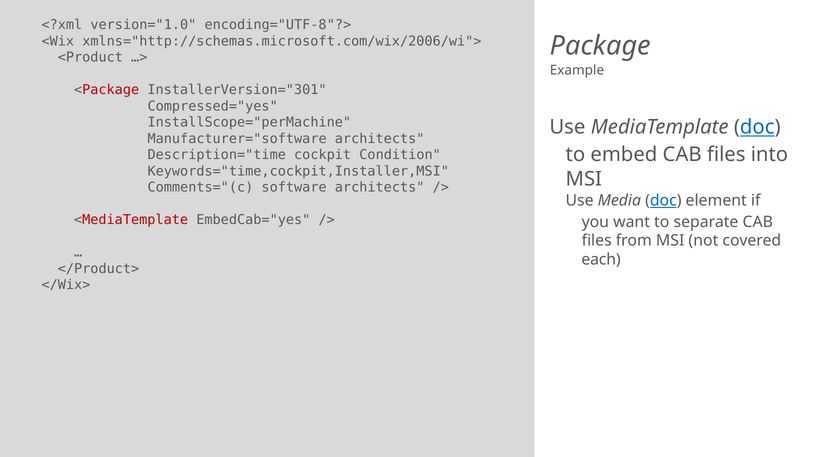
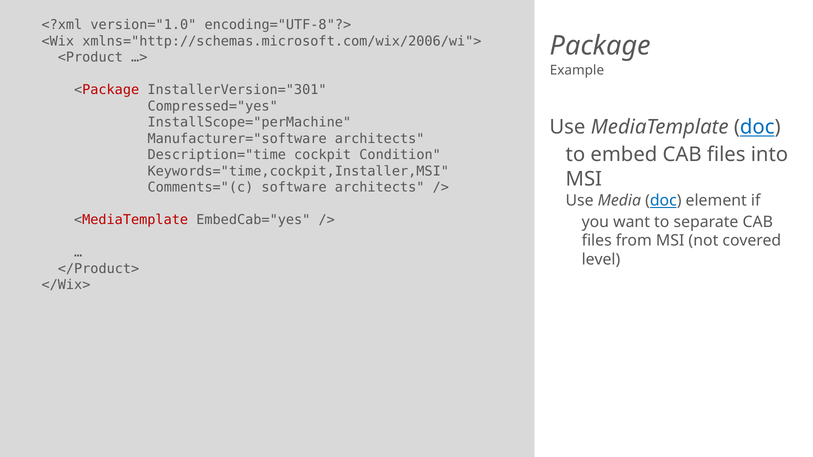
each: each -> level
